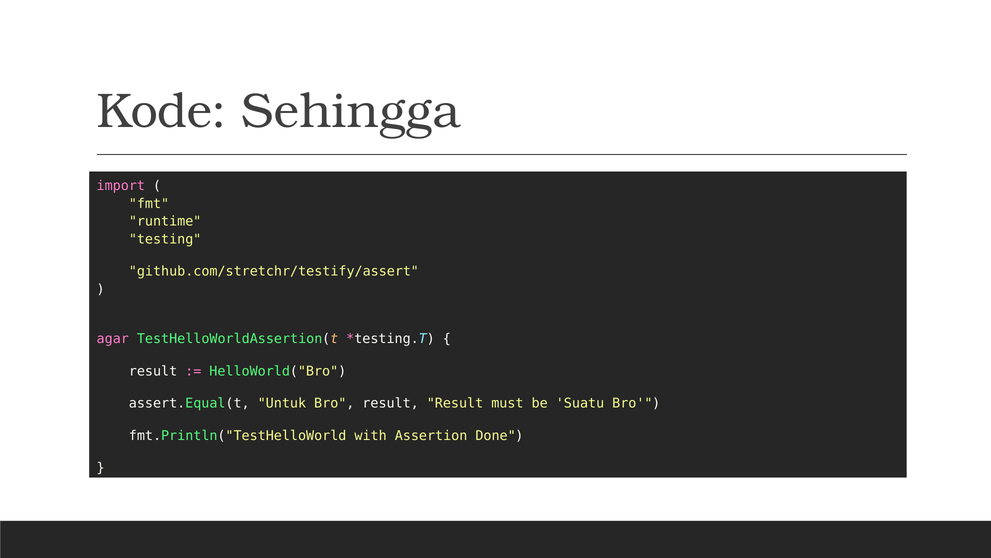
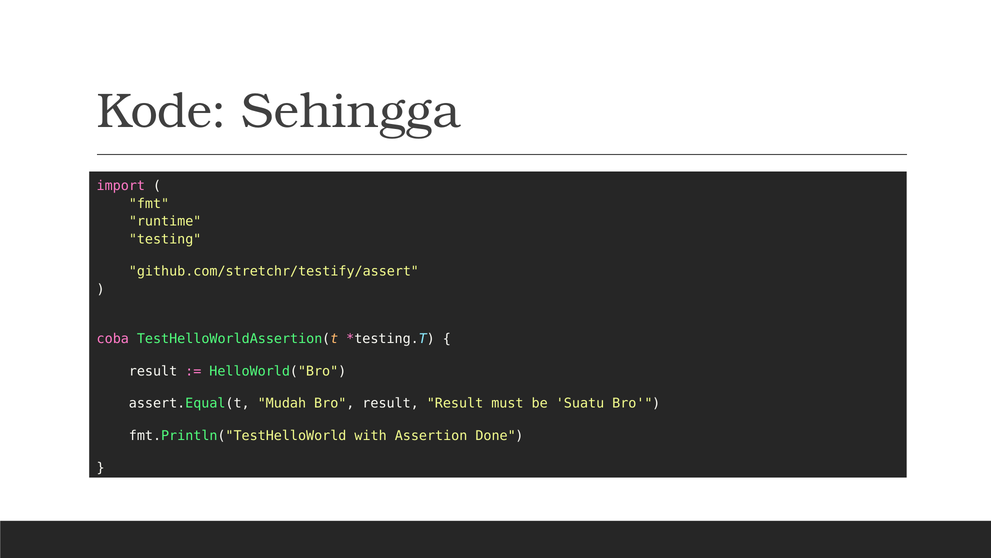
agar: agar -> coba
Untuk: Untuk -> Mudah
